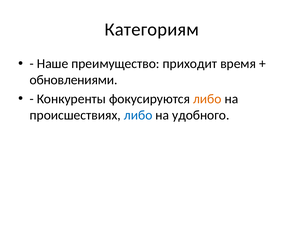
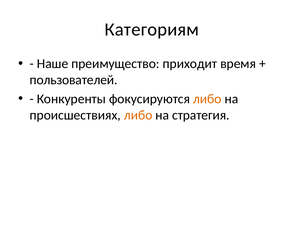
обновлениями: обновлениями -> пользователей
либо at (138, 115) colour: blue -> orange
удобного: удобного -> стратегия
